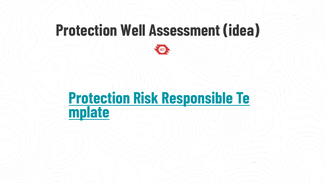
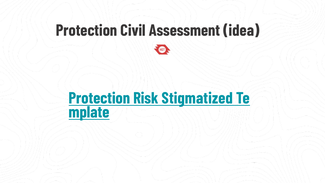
Well: Well -> Civil
Responsible: Responsible -> Stigmatized
